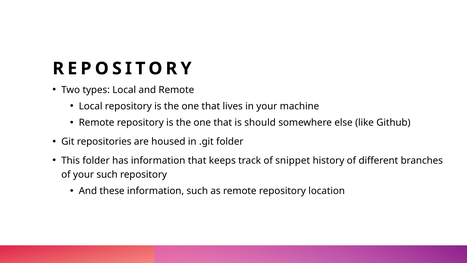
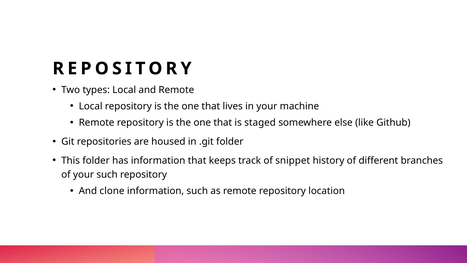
should: should -> staged
these: these -> clone
